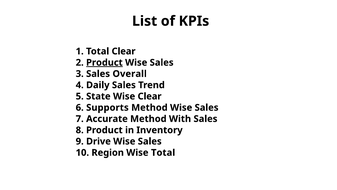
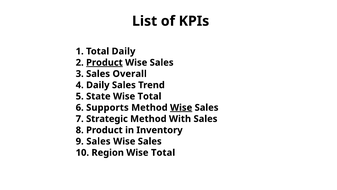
Total Clear: Clear -> Daily
State Wise Clear: Clear -> Total
Wise at (181, 107) underline: none -> present
Accurate: Accurate -> Strategic
9 Drive: Drive -> Sales
